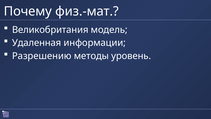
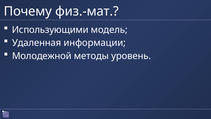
Великобритания: Великобритания -> Использующими
Разрешению: Разрешению -> Молодежной
